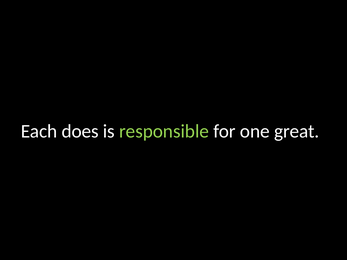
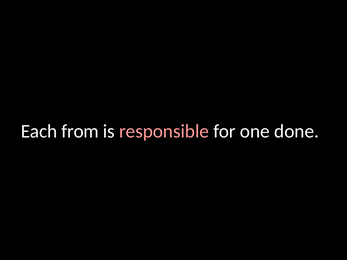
does: does -> from
responsible colour: light green -> pink
great: great -> done
